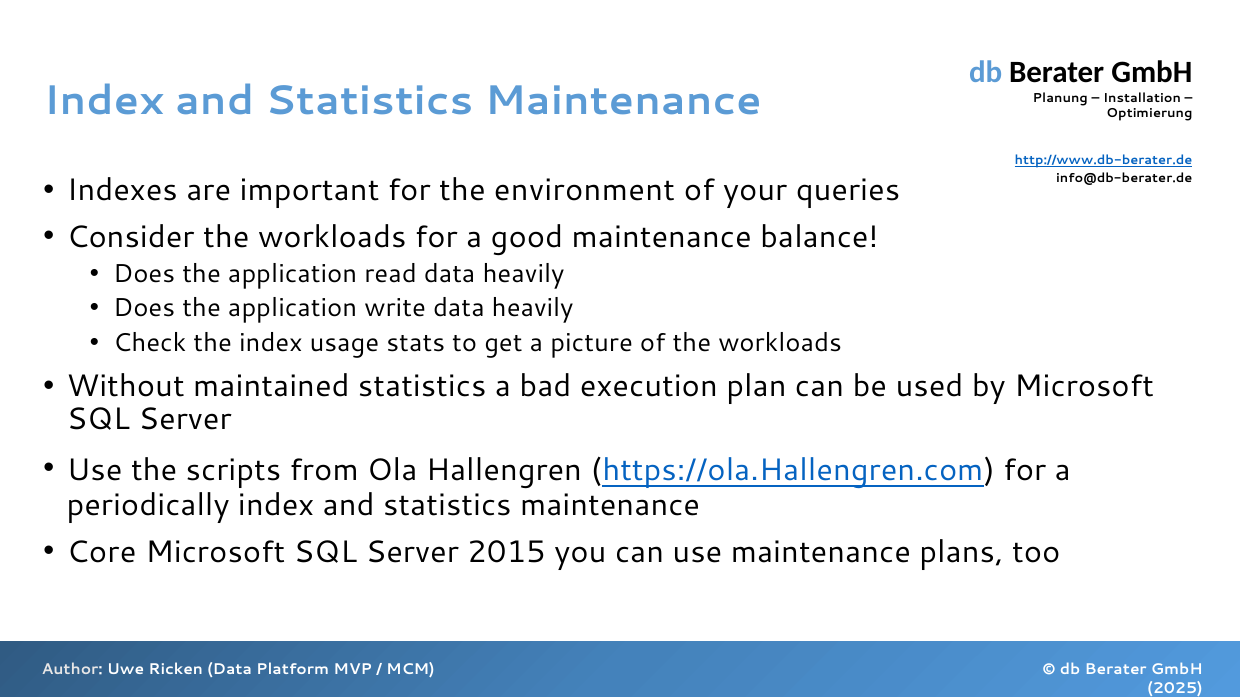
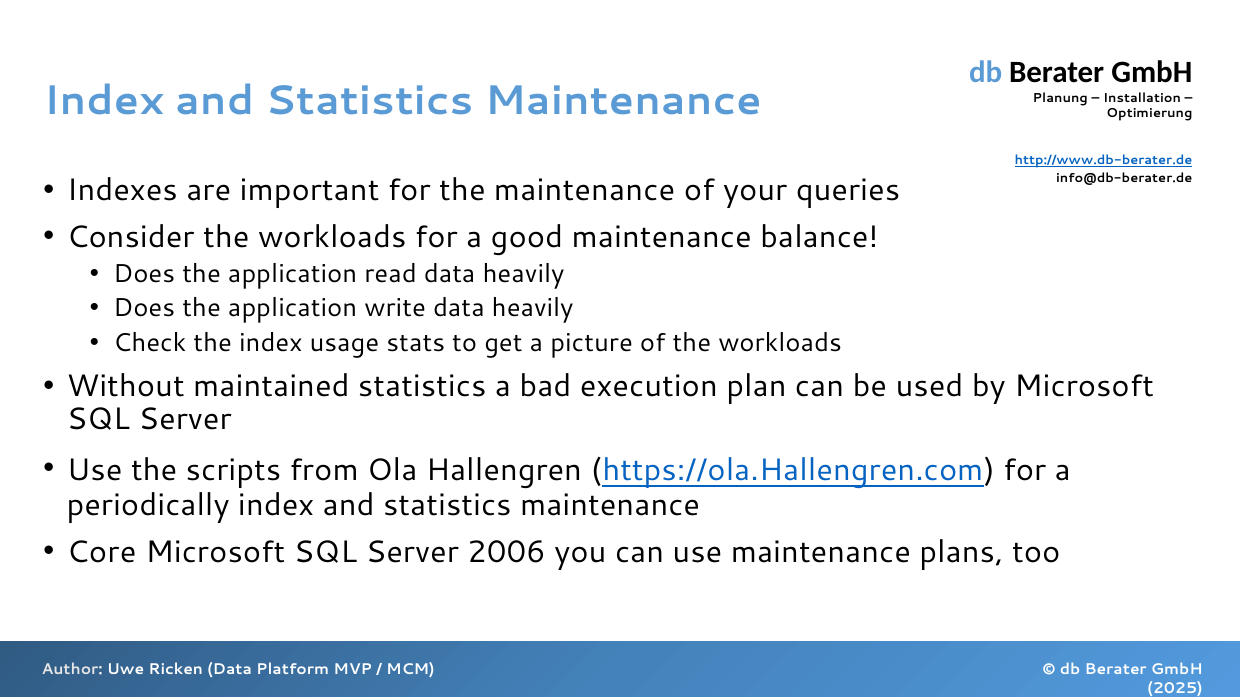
the environment: environment -> maintenance
2015: 2015 -> 2006
